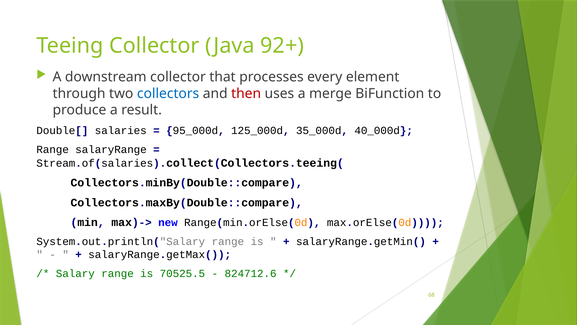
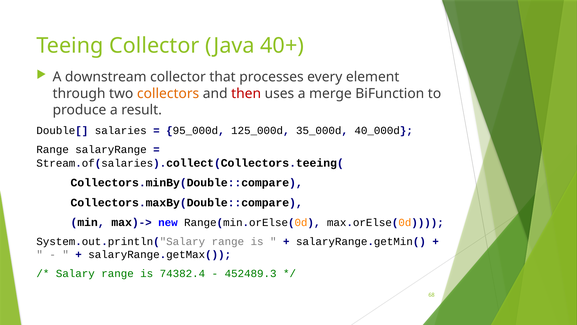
92+: 92+ -> 40+
collectors colour: blue -> orange
70525.5: 70525.5 -> 74382.4
824712.6: 824712.6 -> 452489.3
